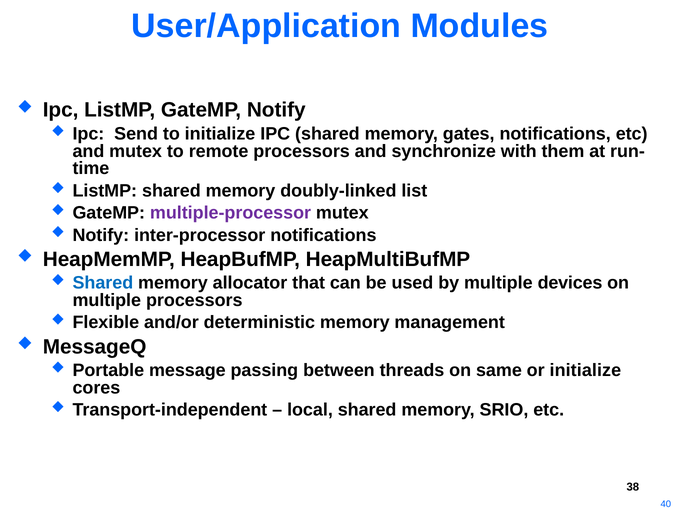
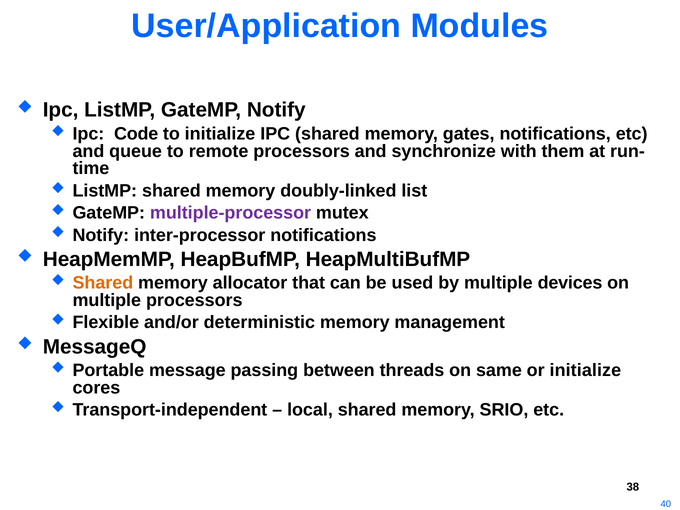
Send: Send -> Code
and mutex: mutex -> queue
Shared at (103, 283) colour: blue -> orange
